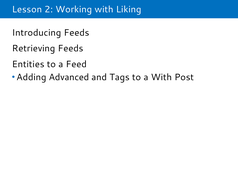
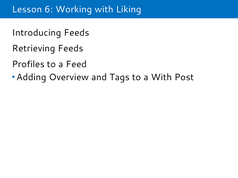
2: 2 -> 6
Entities: Entities -> Profiles
Advanced: Advanced -> Overview
